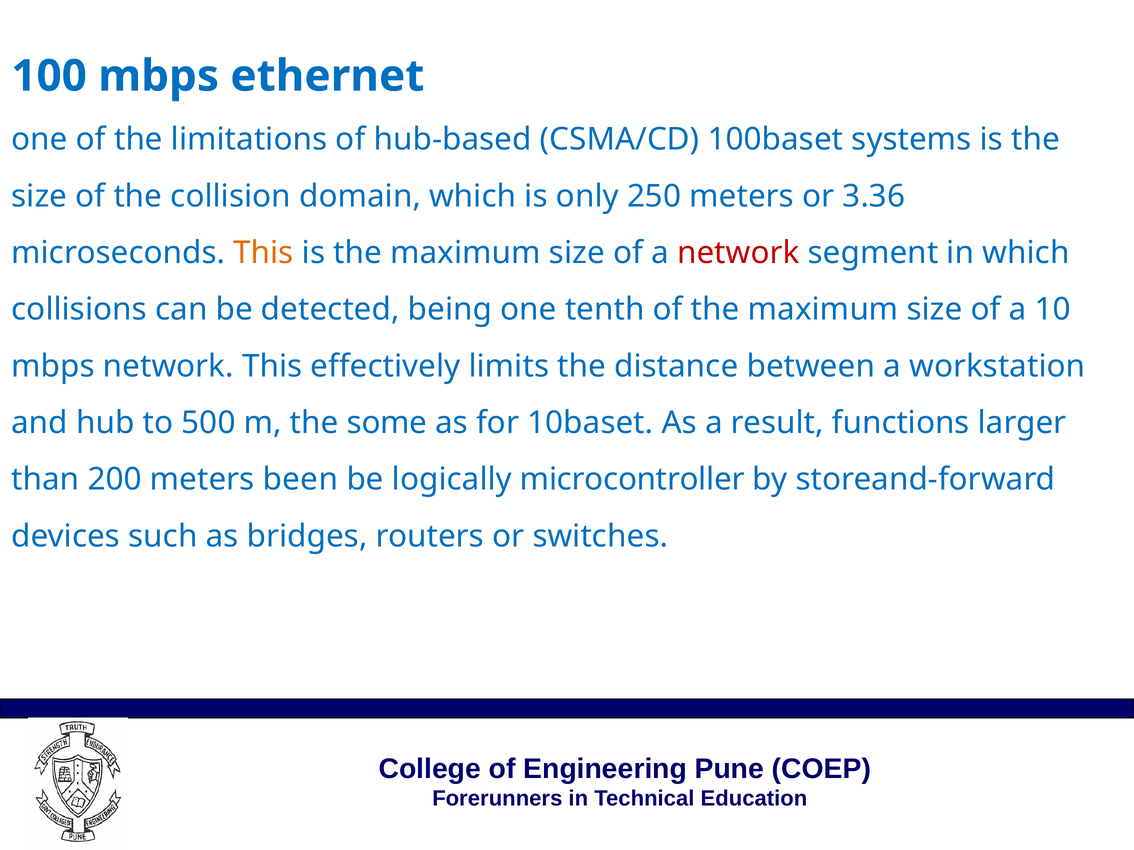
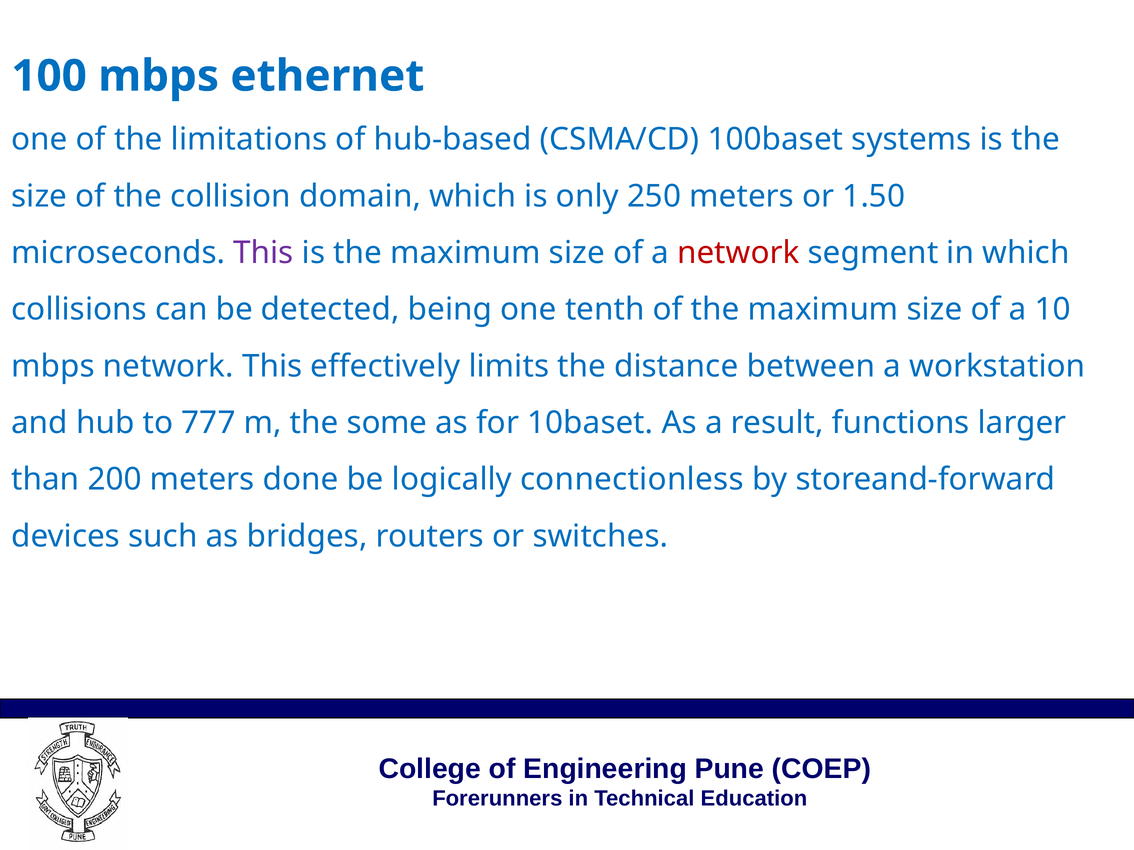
3.36: 3.36 -> 1.50
This at (263, 253) colour: orange -> purple
500: 500 -> 777
been: been -> done
microcontroller: microcontroller -> connectionless
